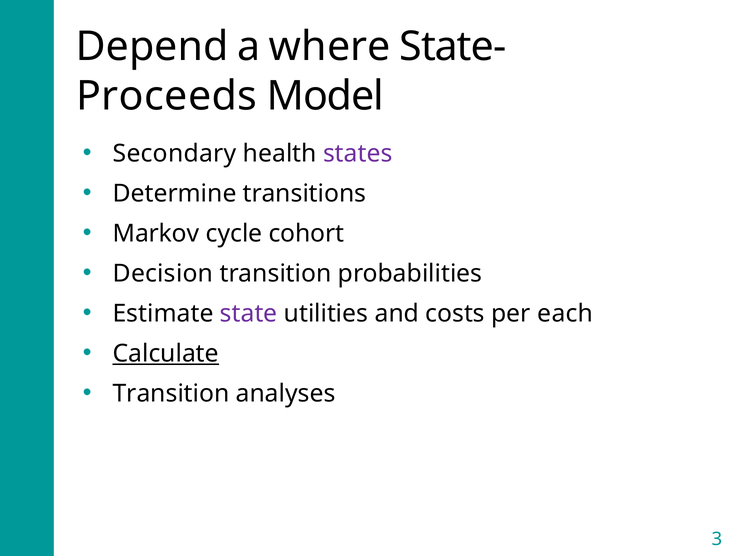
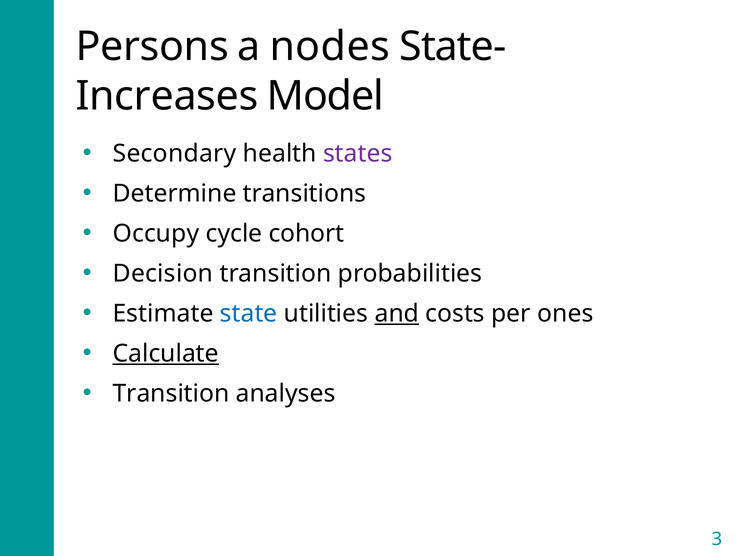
Depend: Depend -> Persons
where: where -> nodes
Proceeds: Proceeds -> Increases
Markov: Markov -> Occupy
state colour: purple -> blue
and underline: none -> present
each: each -> ones
